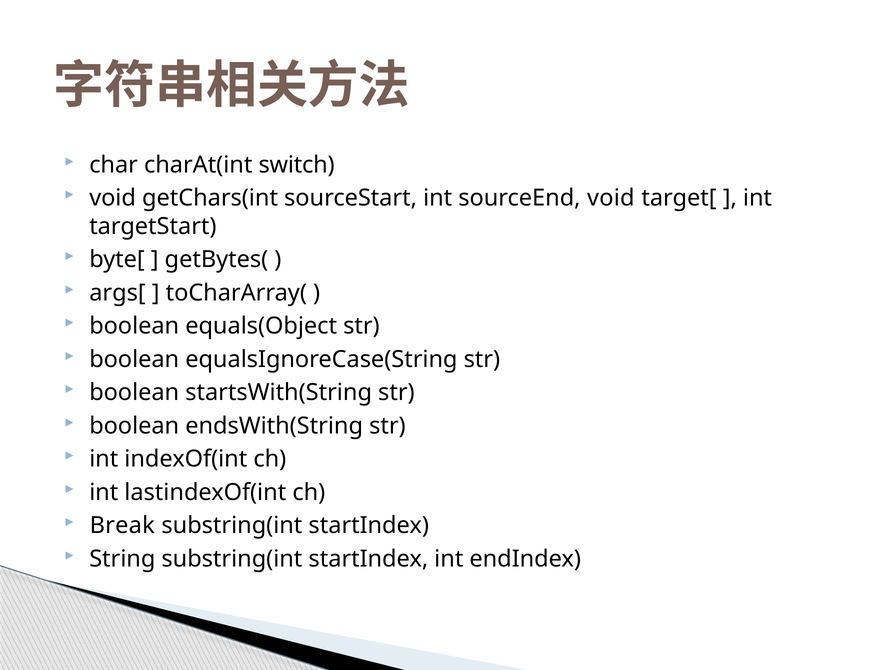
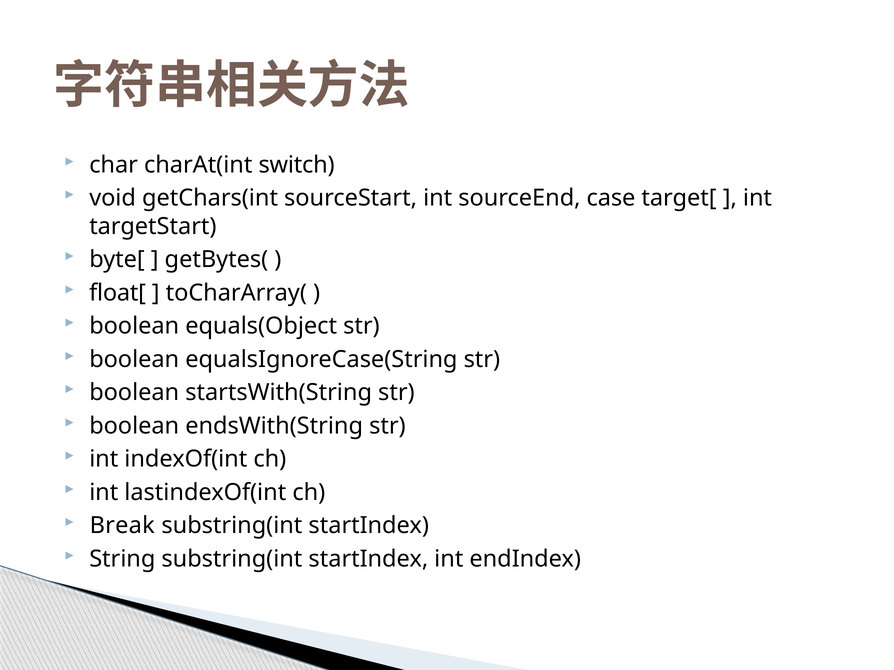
sourceEnd void: void -> case
args[: args[ -> float[
